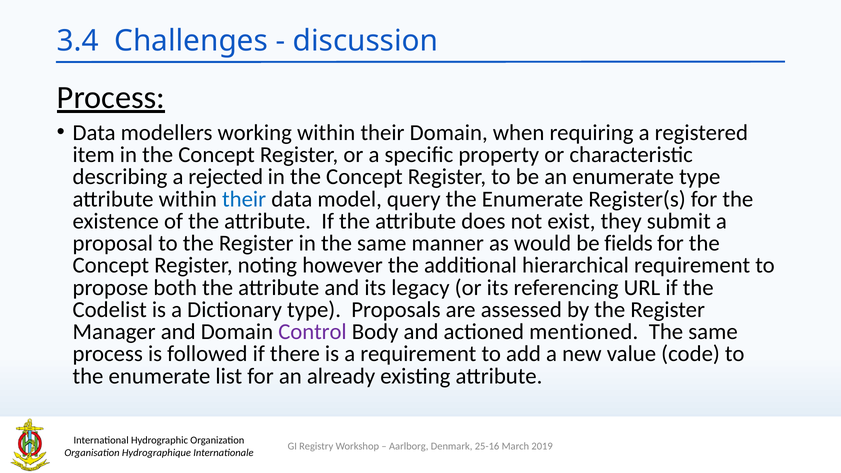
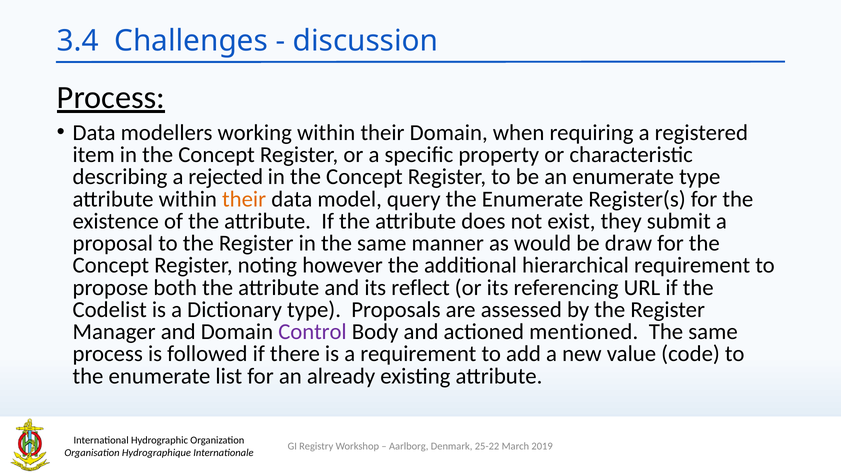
their at (244, 199) colour: blue -> orange
fields: fields -> draw
legacy: legacy -> reflect
25-16: 25-16 -> 25-22
